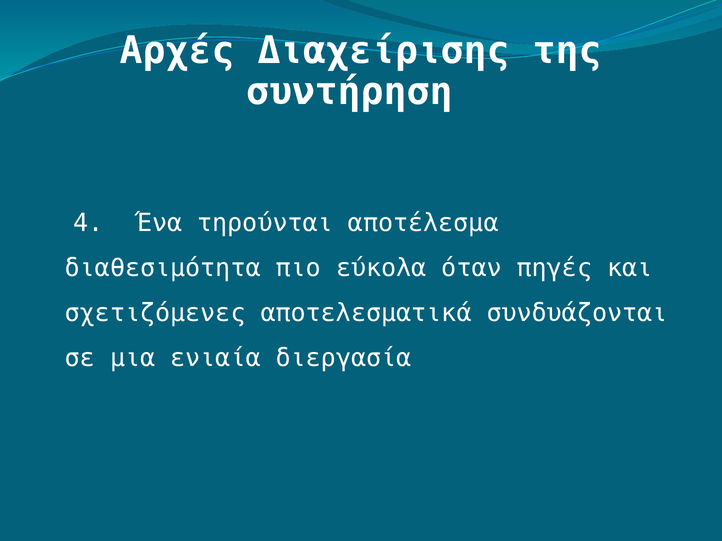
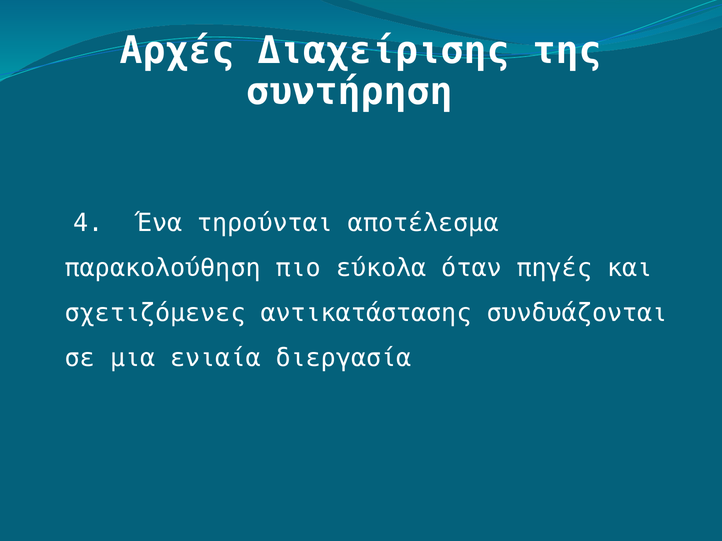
διαθεσιμότητα: διαθεσιμότητα -> παρακολούθηση
αποτελεσματικά: αποτελεσματικά -> αντικατάστασης
